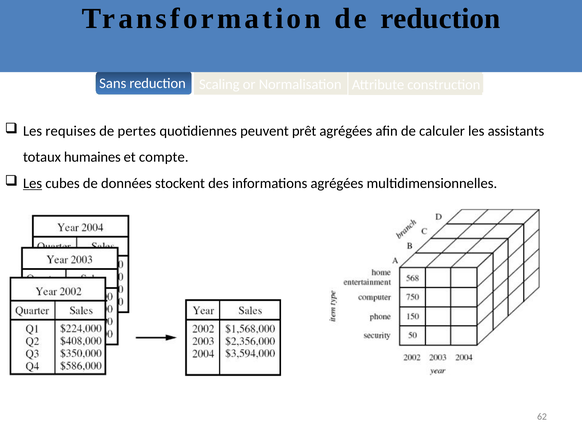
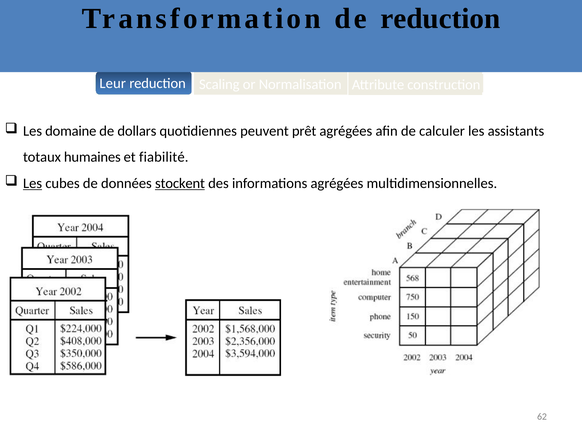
Sans: Sans -> Leur
requises: requises -> domaine
pertes: pertes -> dollars
compte: compte -> fiabilité
stockent underline: none -> present
